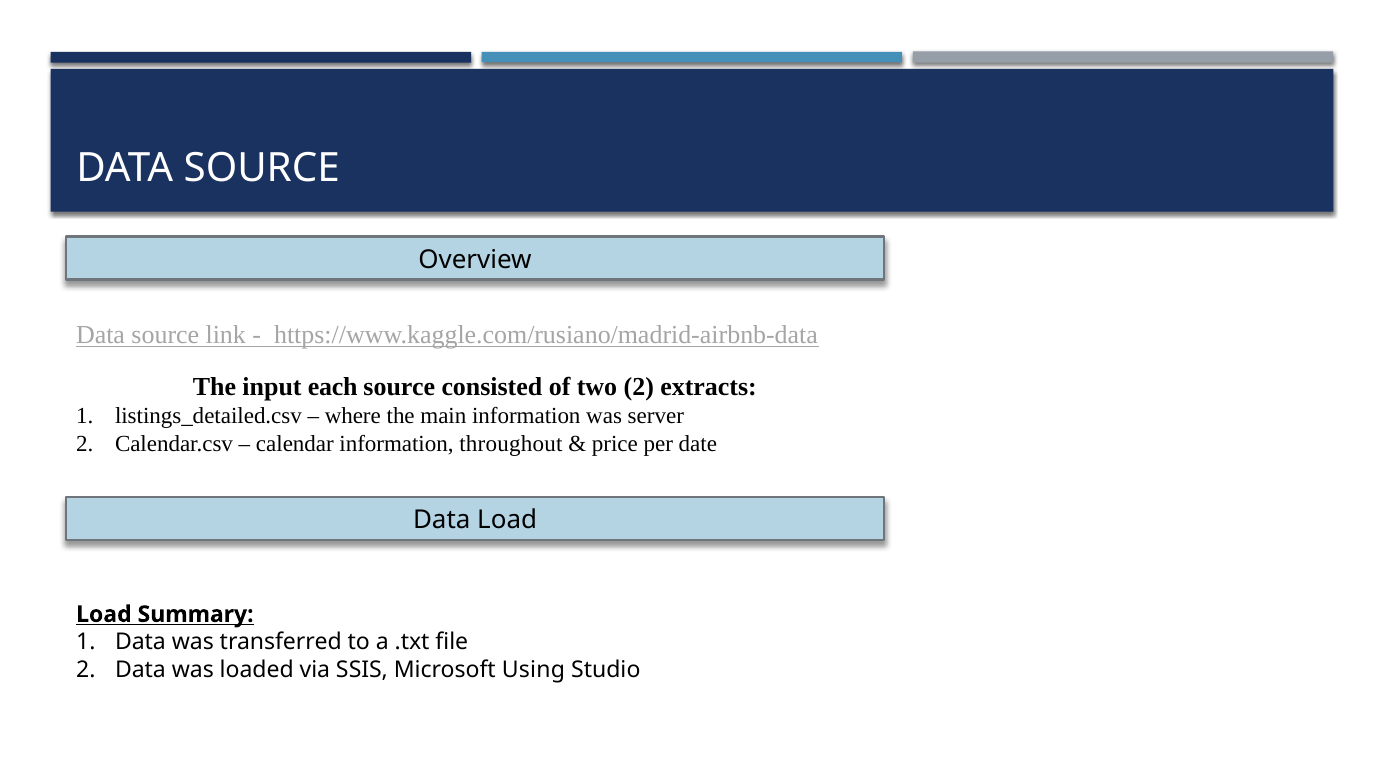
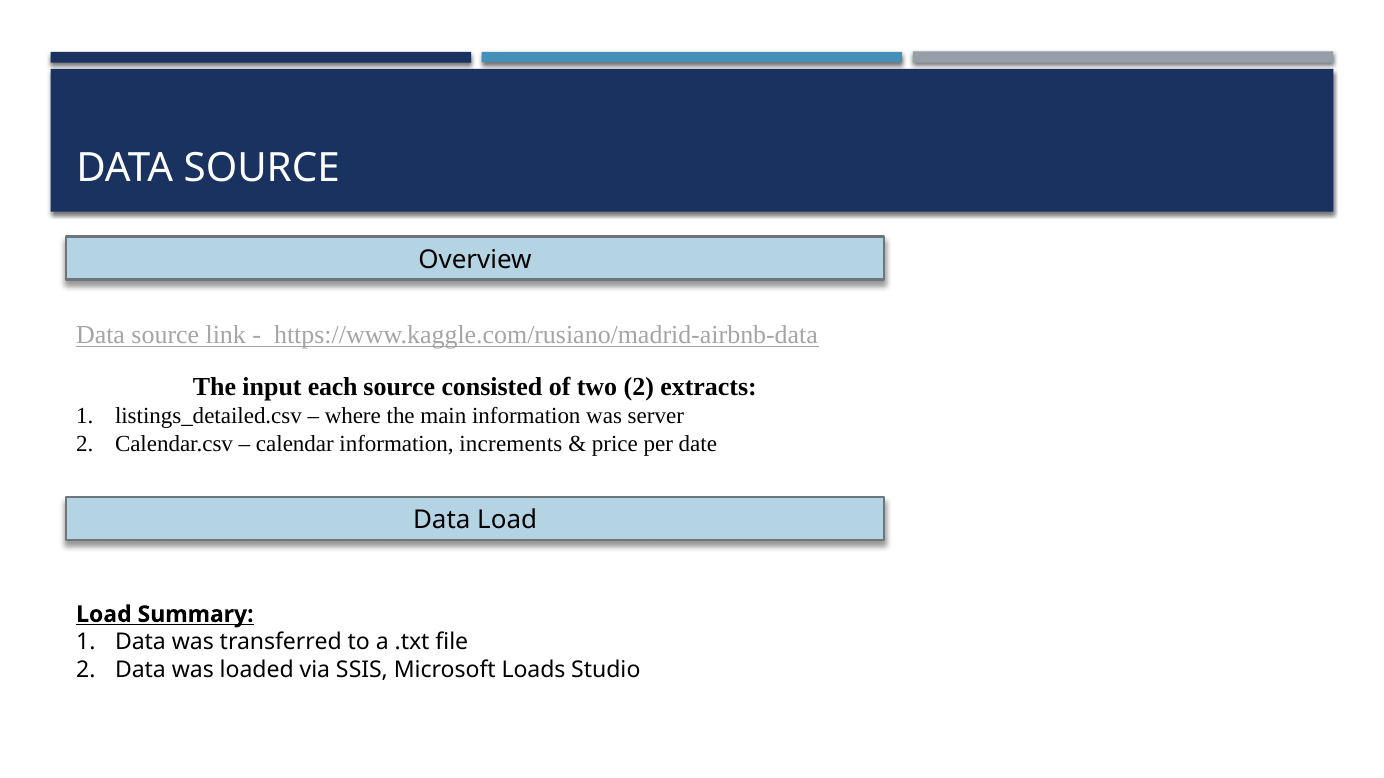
throughout: throughout -> increments
Using: Using -> Loads
